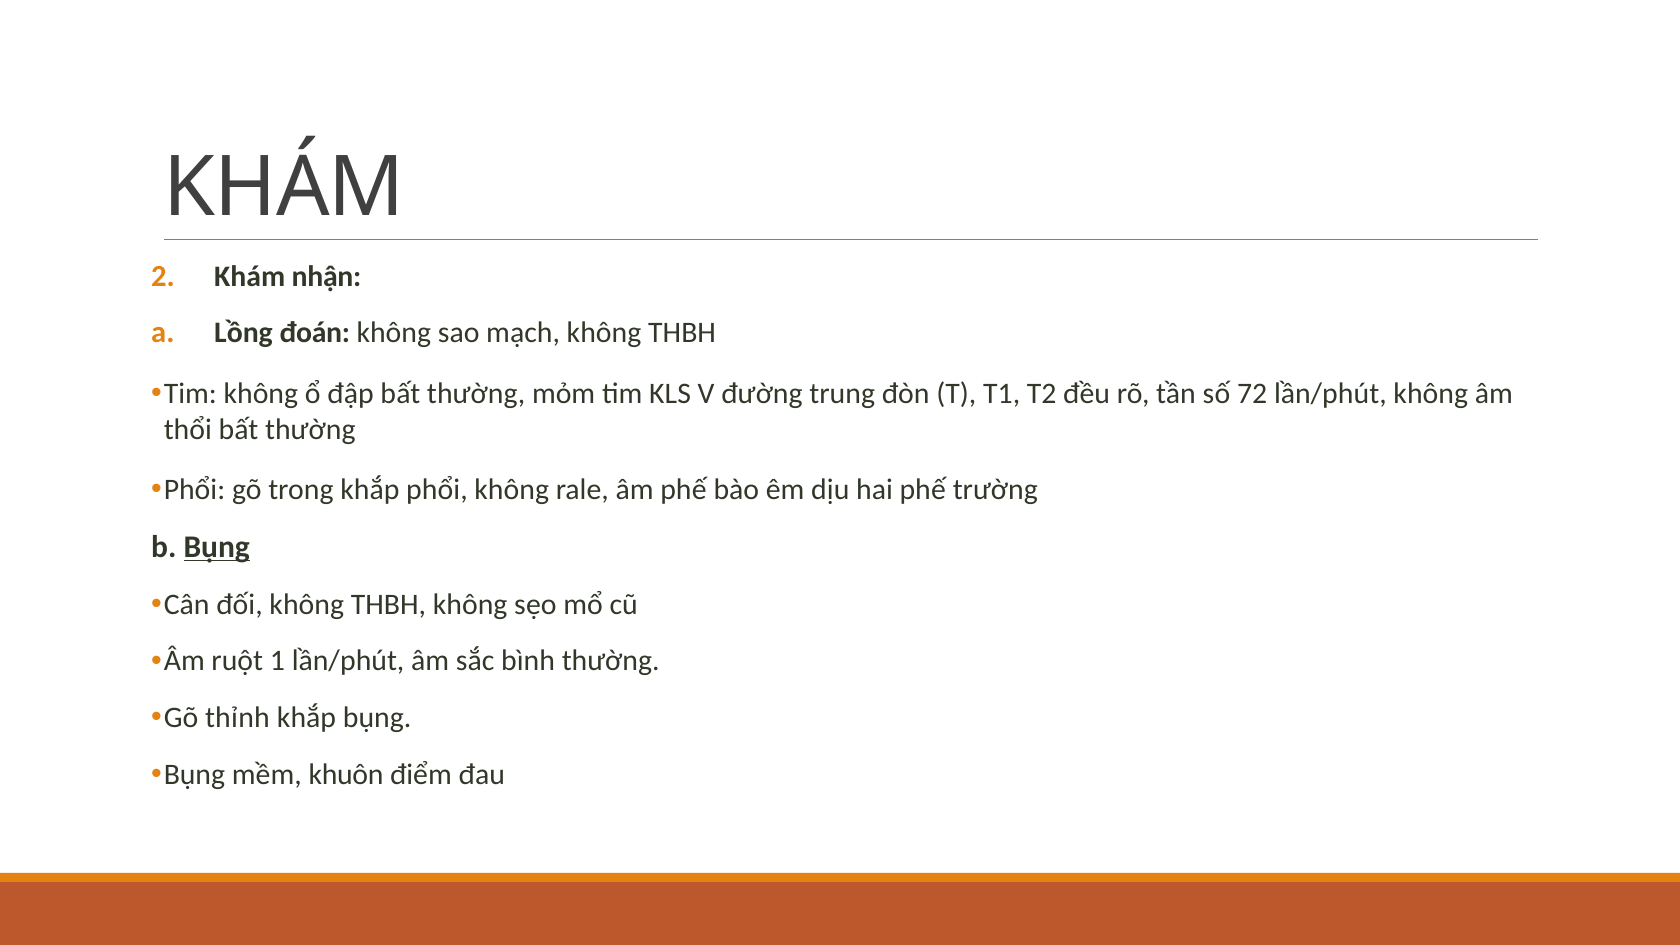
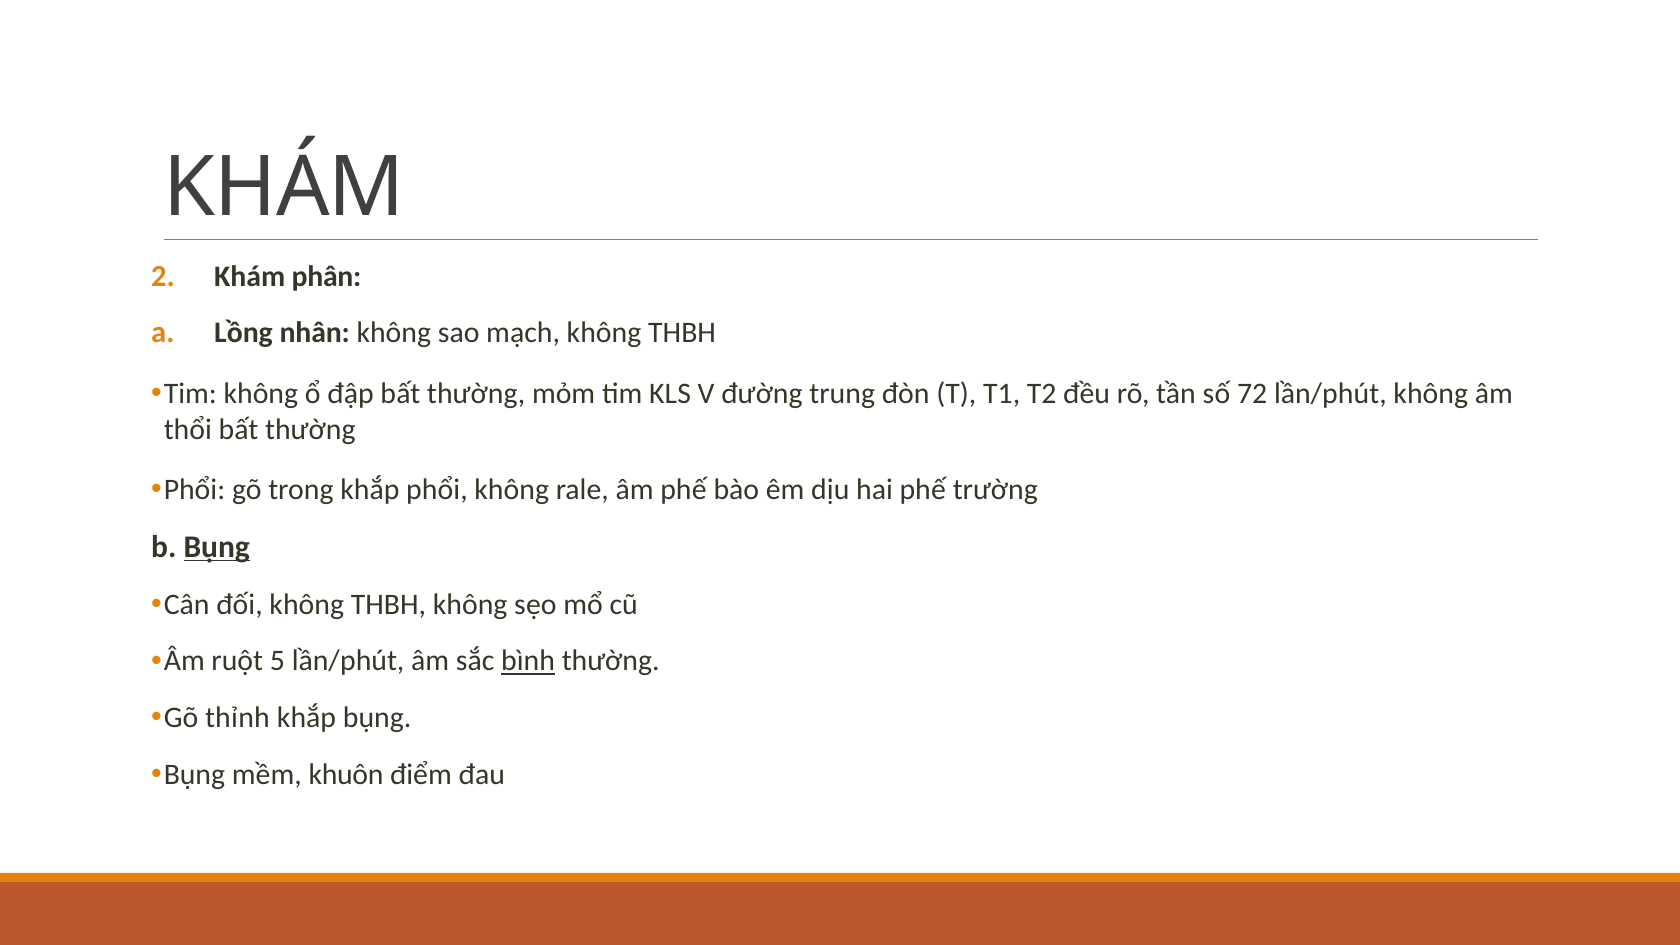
nhận: nhận -> phân
đoán: đoán -> nhân
1: 1 -> 5
bình underline: none -> present
